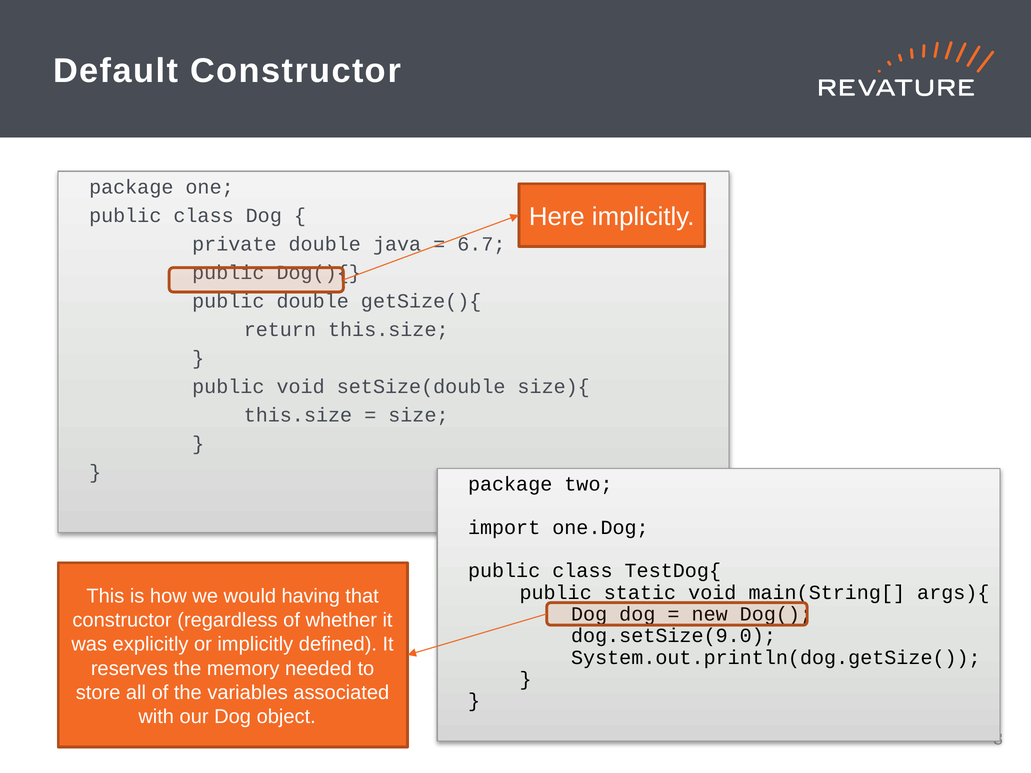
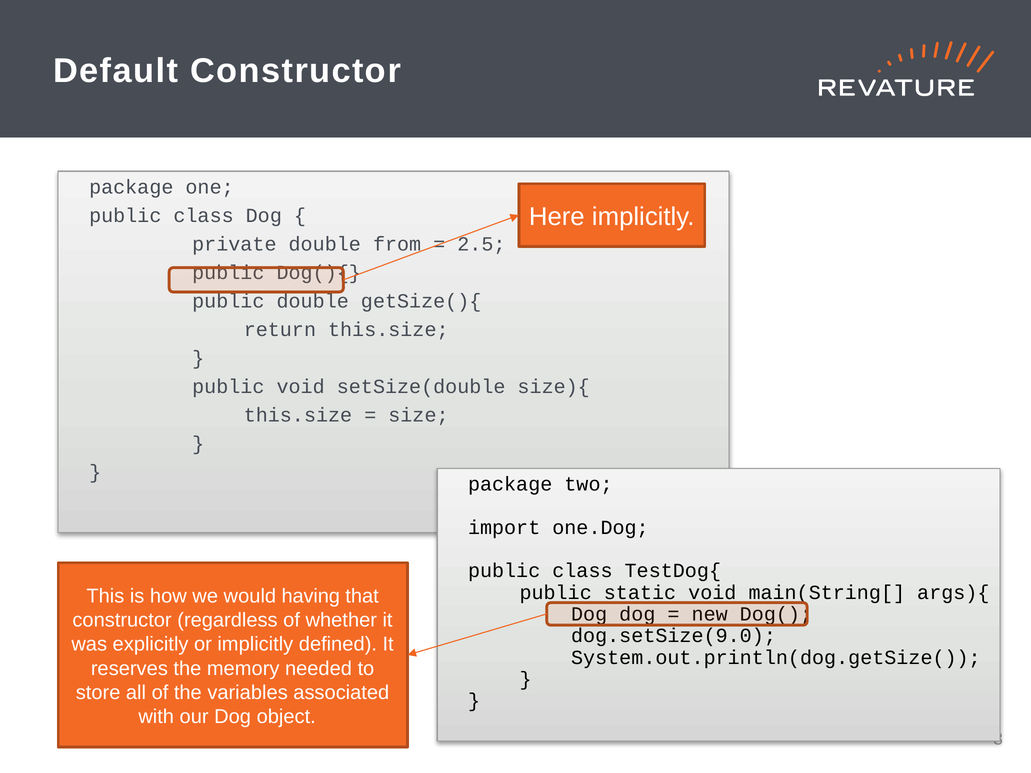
java: java -> from
6.7: 6.7 -> 2.5
